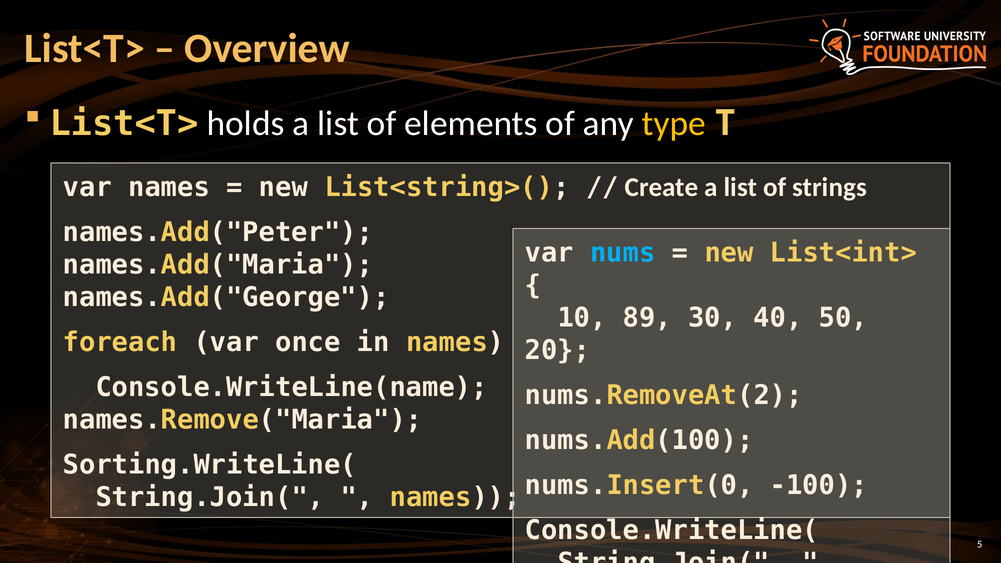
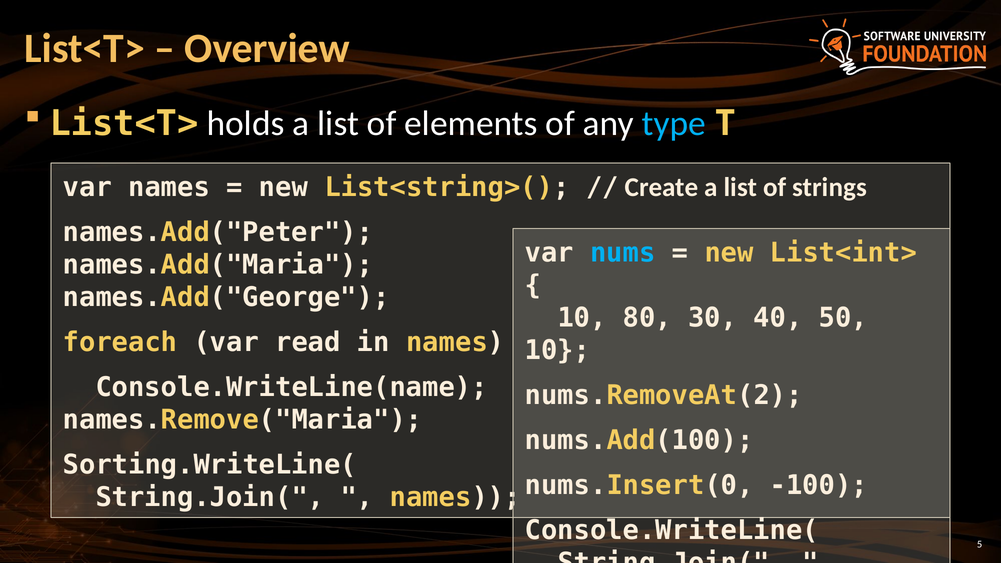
type colour: yellow -> light blue
89: 89 -> 80
once: once -> read
20 at (557, 350): 20 -> 10
